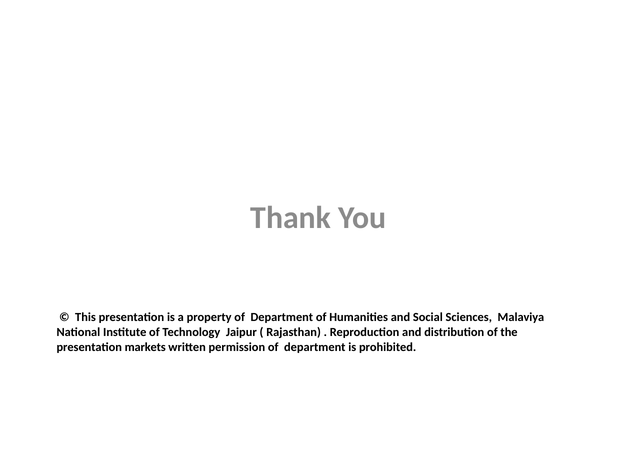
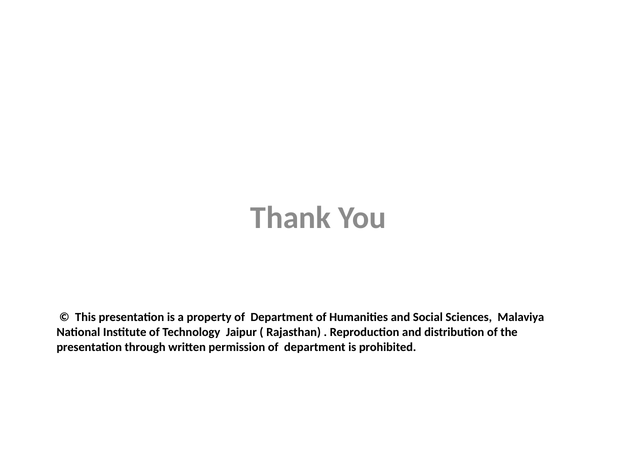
markets: markets -> through
